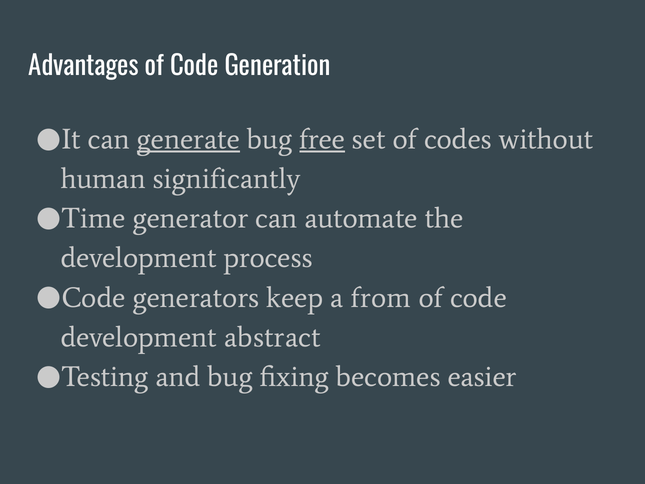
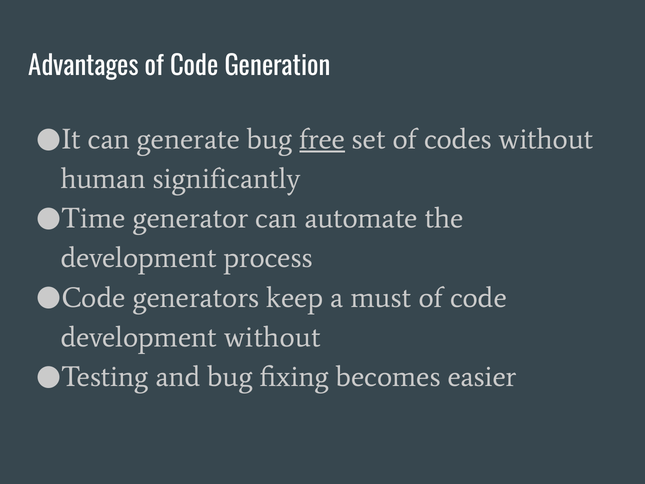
generate underline: present -> none
from: from -> must
development abstract: abstract -> without
